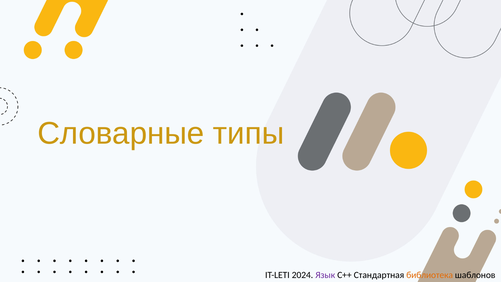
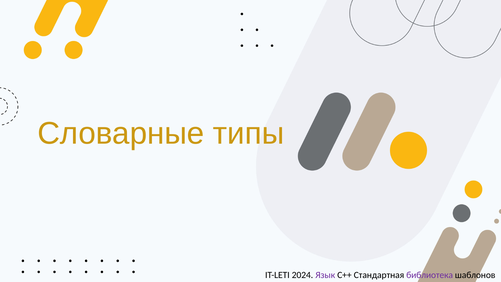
библиотека colour: orange -> purple
